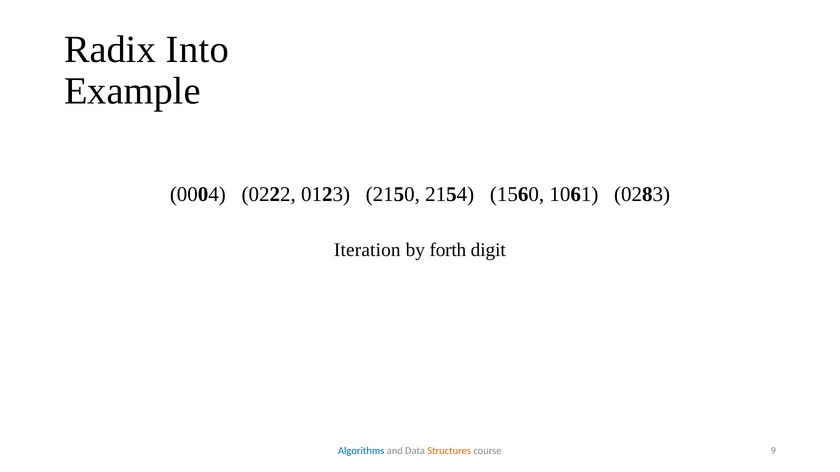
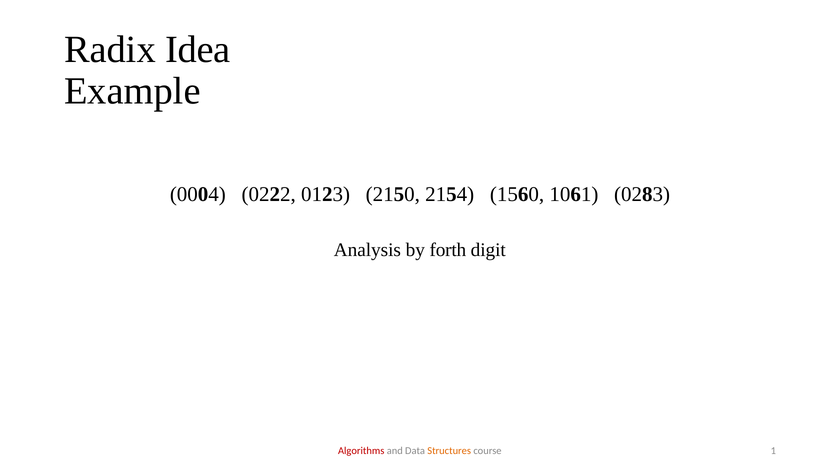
Into: Into -> Idea
Iteration: Iteration -> Analysis
Algorithms colour: blue -> red
9: 9 -> 1
